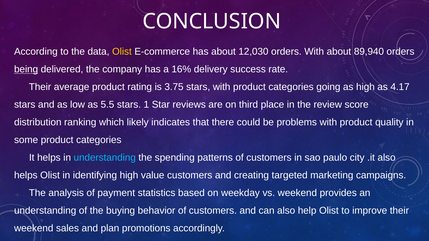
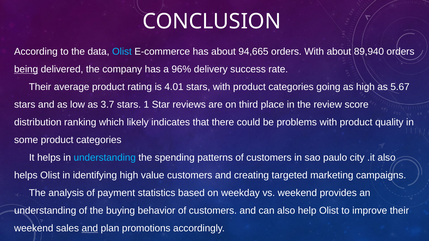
Olist at (122, 52) colour: yellow -> light blue
12,030: 12,030 -> 94,665
16%: 16% -> 96%
3.75: 3.75 -> 4.01
4.17: 4.17 -> 5.67
5.5: 5.5 -> 3.7
and at (90, 229) underline: none -> present
